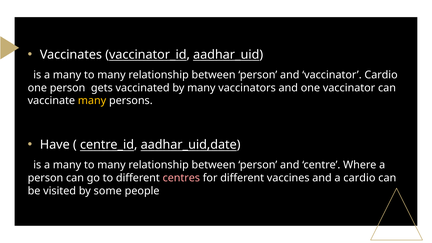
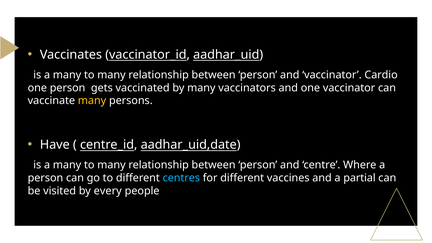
centres colour: pink -> light blue
a cardio: cardio -> partial
some: some -> every
